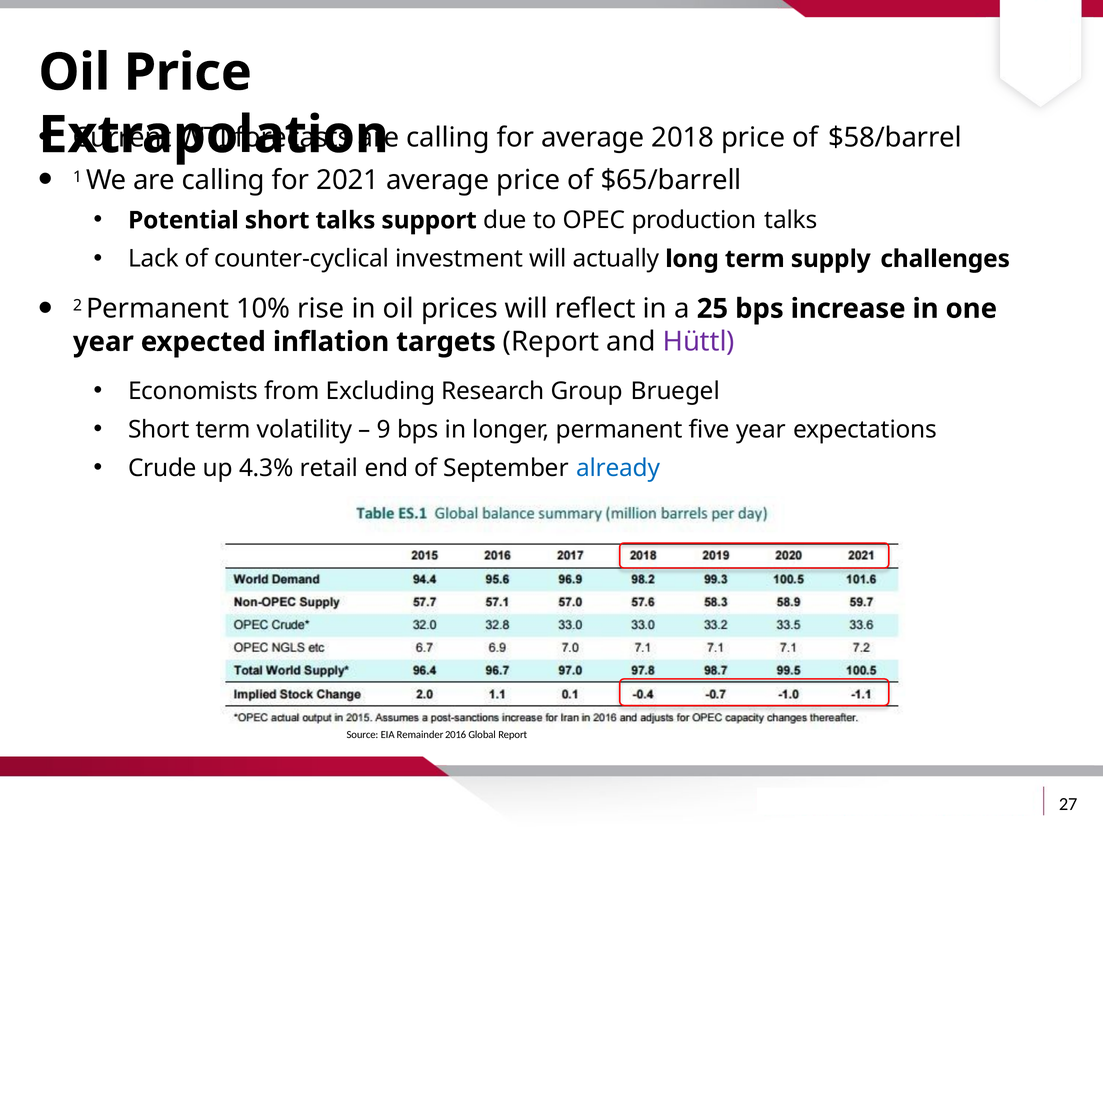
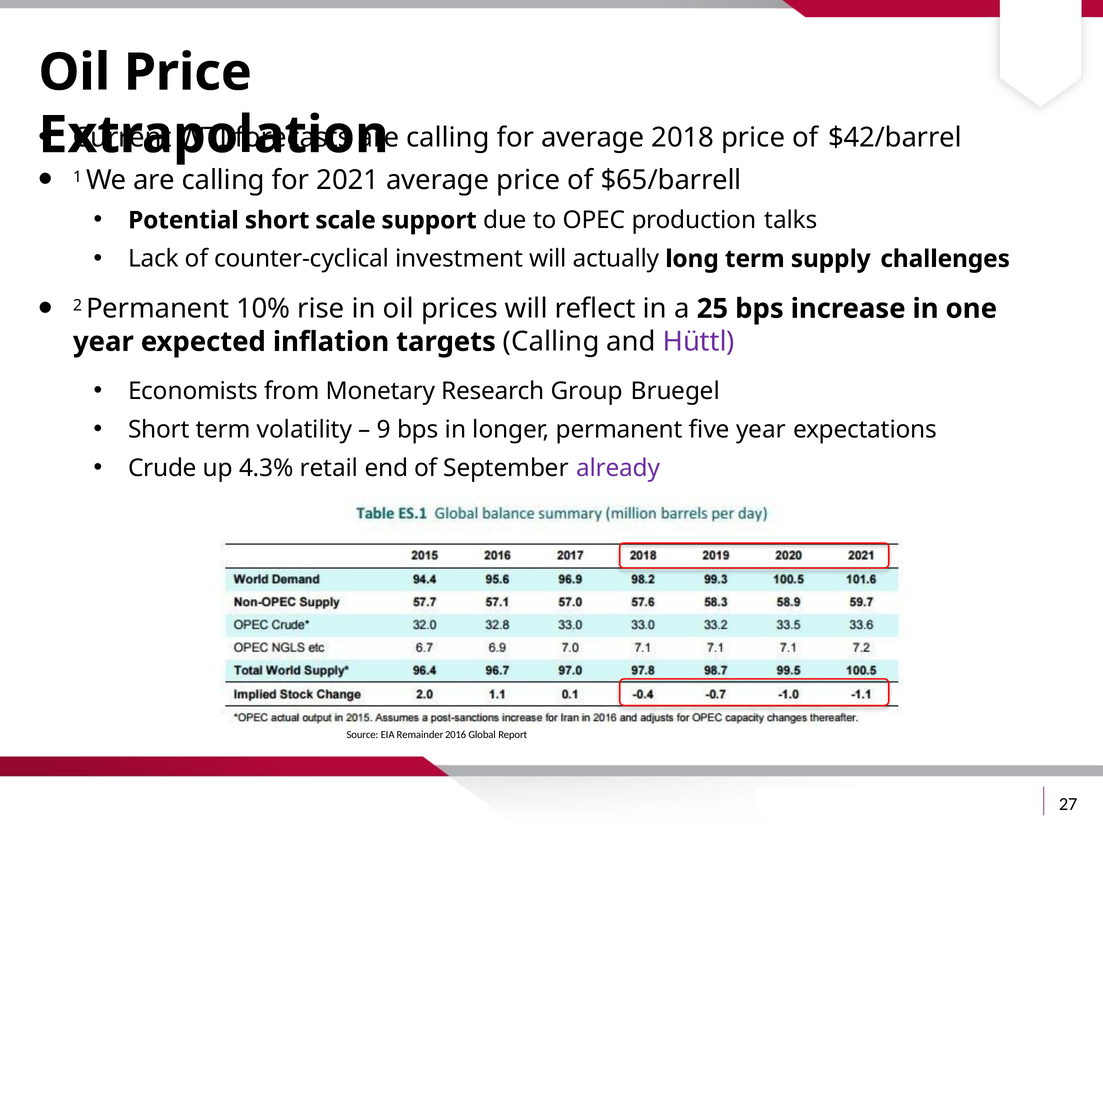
$58/barrel: $58/barrel -> $42/barrel
short talks: talks -> scale
targets Report: Report -> Calling
Excluding: Excluding -> Monetary
already colour: blue -> purple
